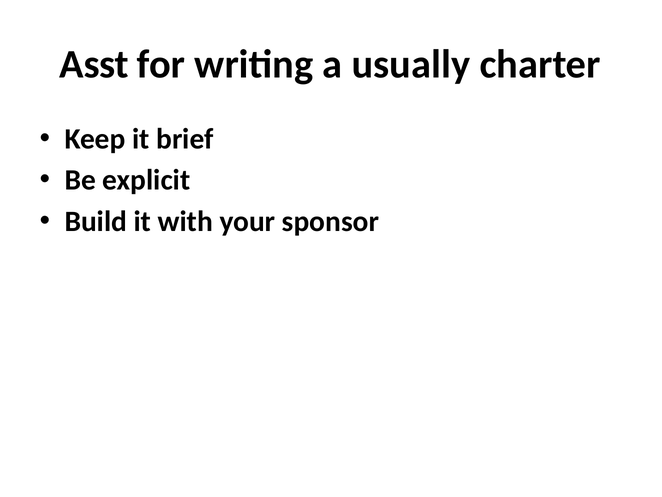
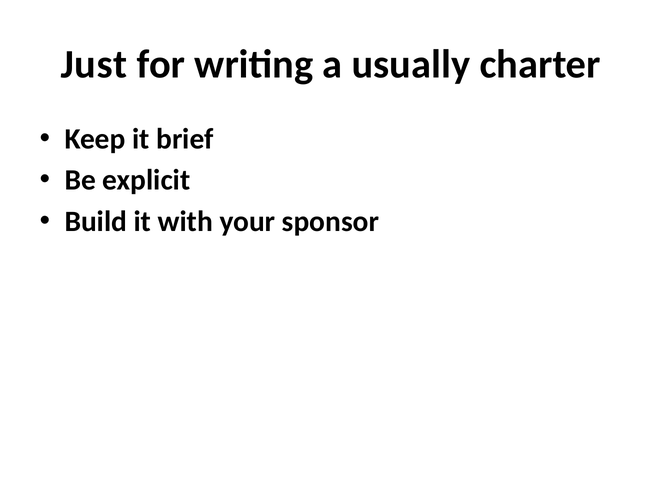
Asst: Asst -> Just
